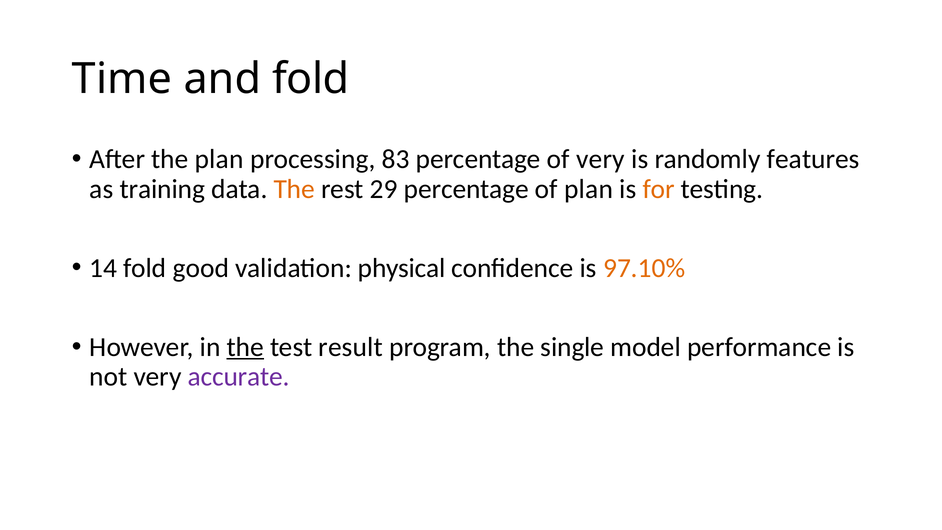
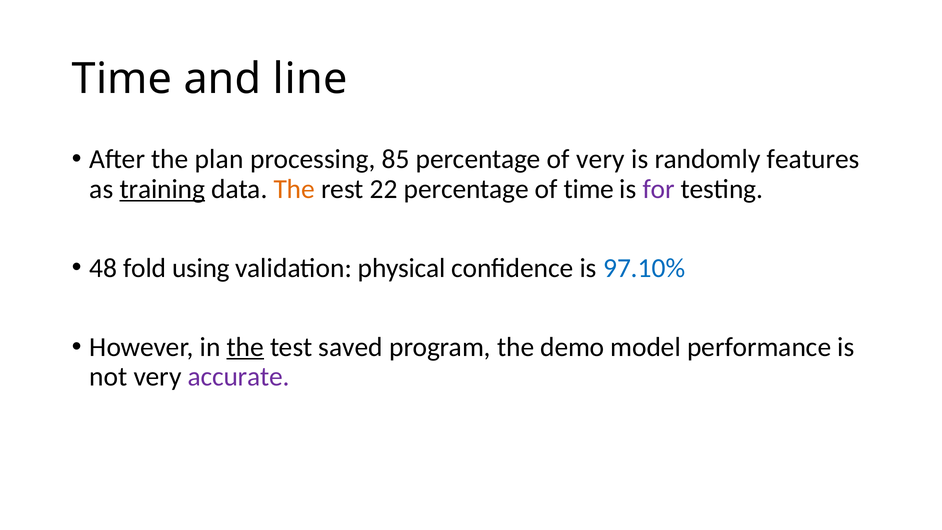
and fold: fold -> line
83: 83 -> 85
training underline: none -> present
29: 29 -> 22
of plan: plan -> time
for colour: orange -> purple
14: 14 -> 48
good: good -> using
97.10% colour: orange -> blue
result: result -> saved
single: single -> demo
